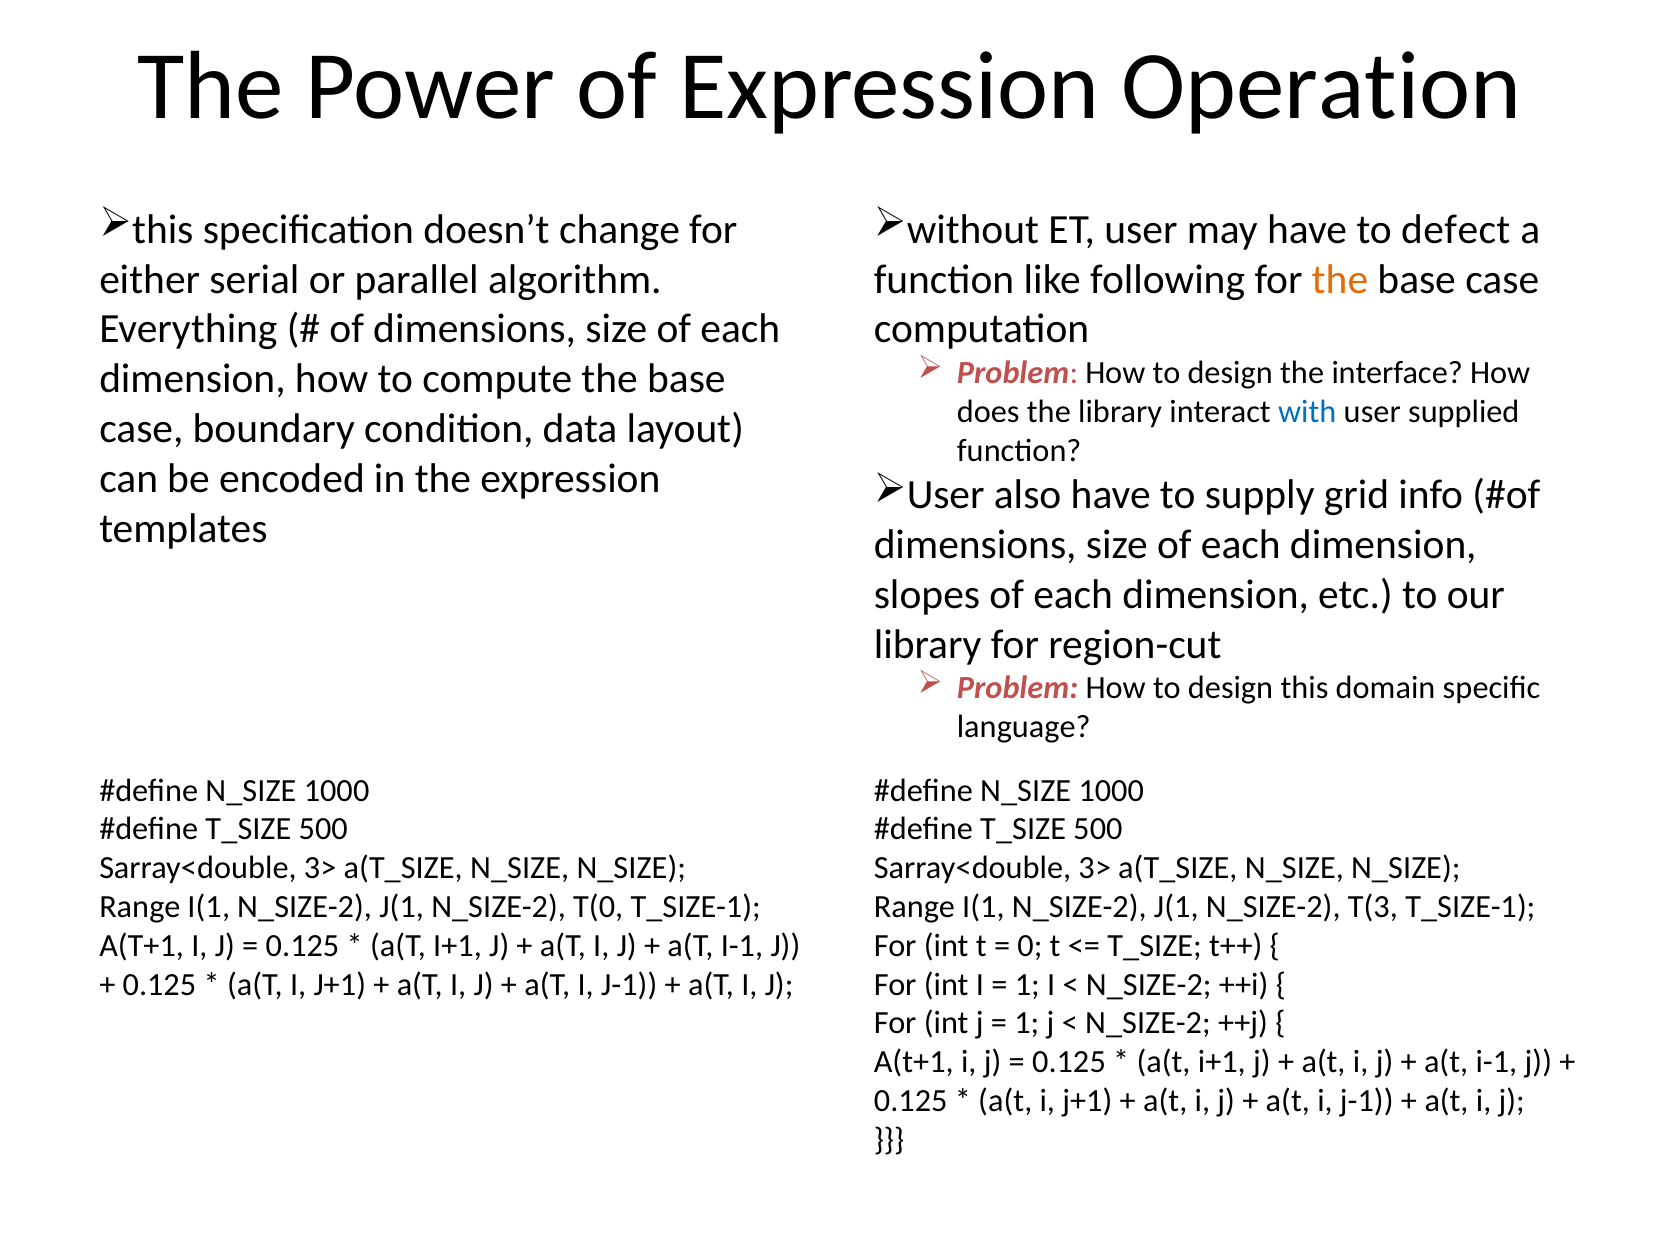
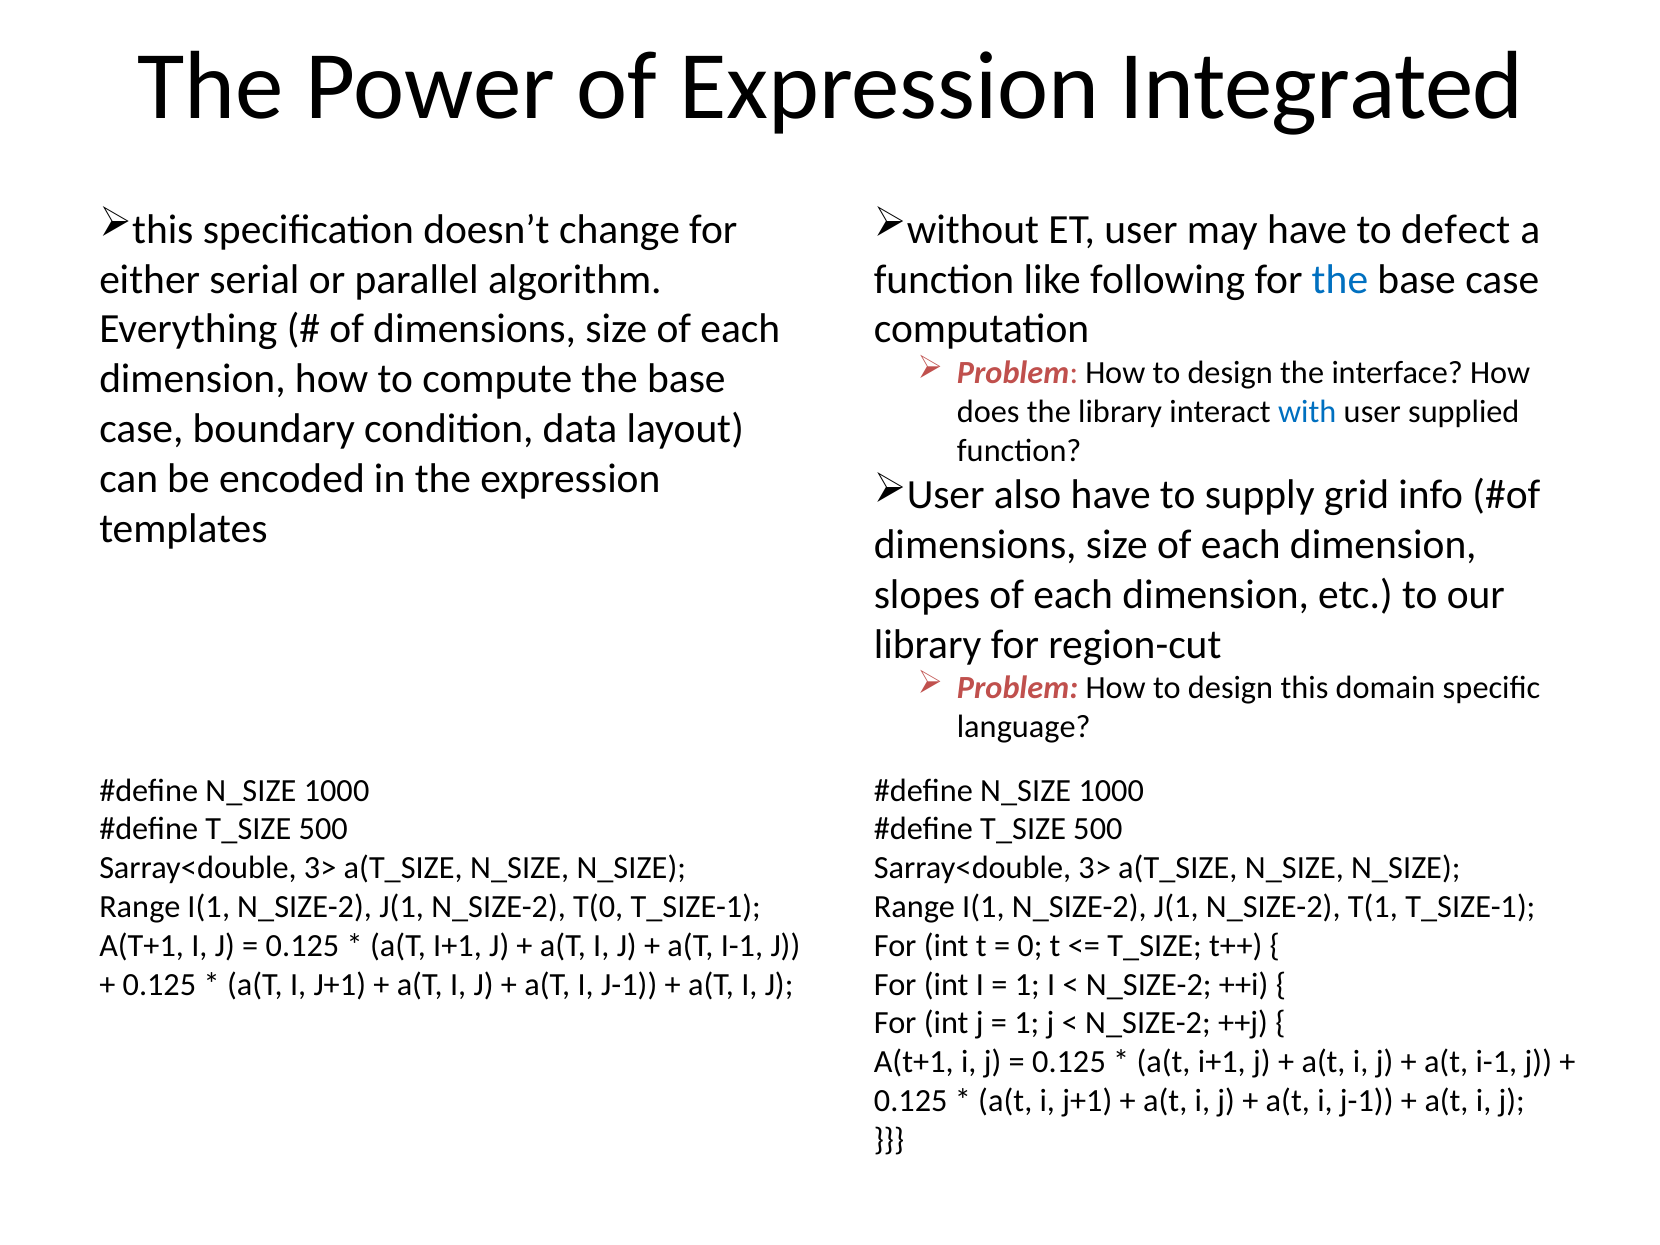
Operation: Operation -> Integrated
the at (1340, 279) colour: orange -> blue
T(3: T(3 -> T(1
